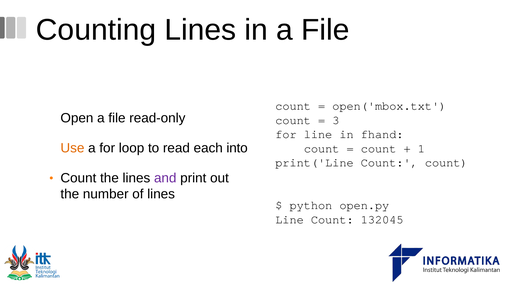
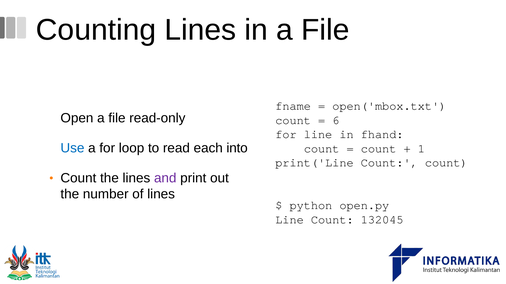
count at (293, 106): count -> fname
3: 3 -> 6
Use colour: orange -> blue
